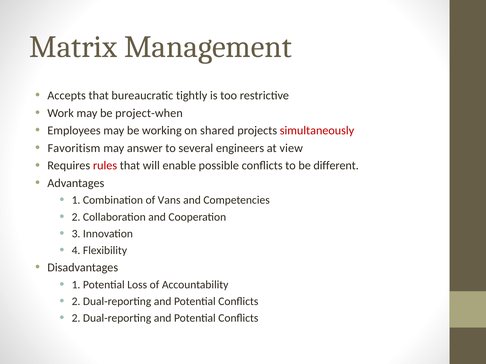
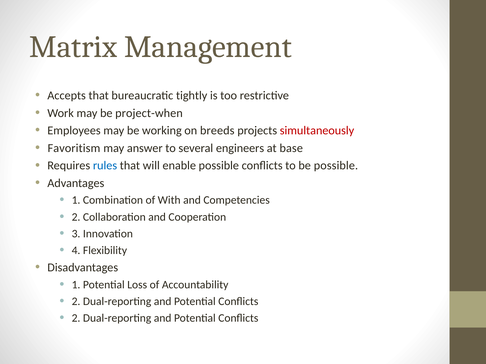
shared: shared -> breeds
view: view -> base
rules colour: red -> blue
be different: different -> possible
Vans: Vans -> With
